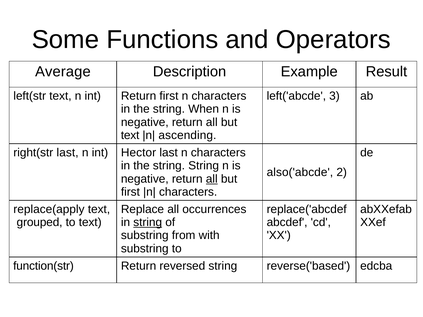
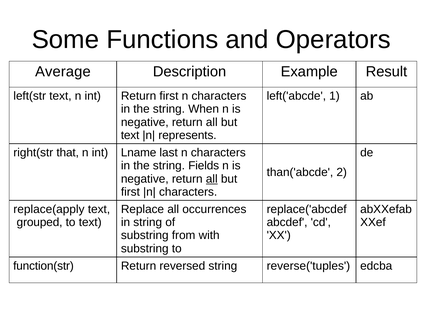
3: 3 -> 1
ascending: ascending -> represents
right(str last: last -> that
Hector: Hector -> Lname
string String: String -> Fields
also('abcde: also('abcde -> than('abcde
string at (148, 223) underline: present -> none
reverse('based: reverse('based -> reverse('tuples
